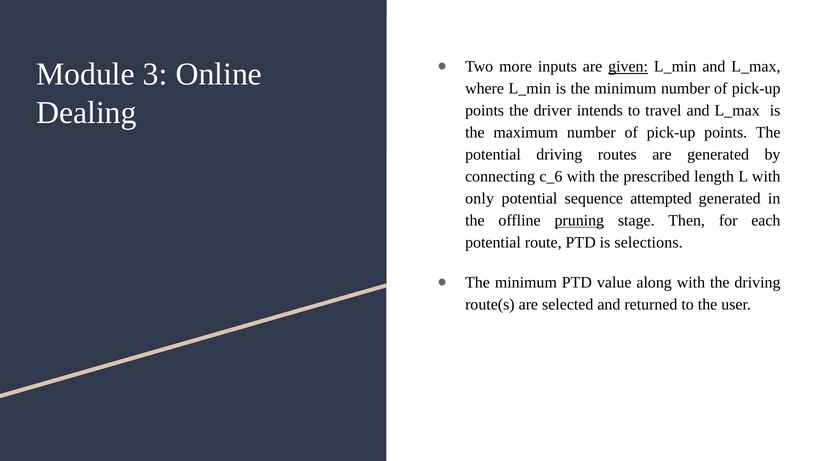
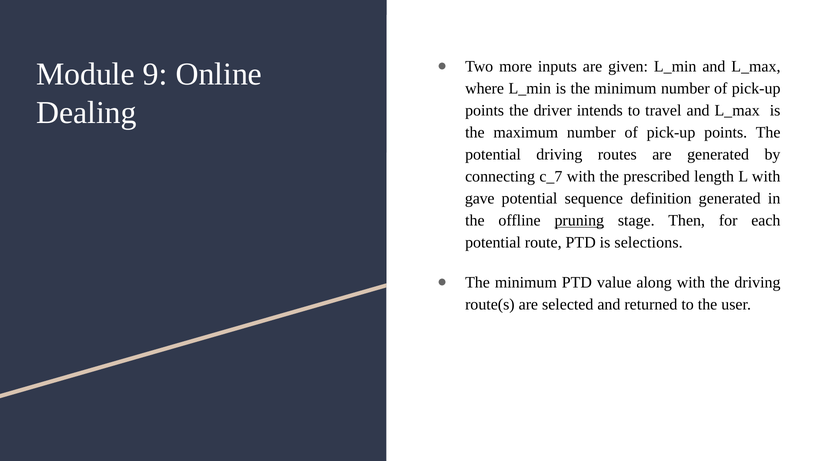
given underline: present -> none
3: 3 -> 9
c_6: c_6 -> c_7
only: only -> gave
attempted: attempted -> definition
